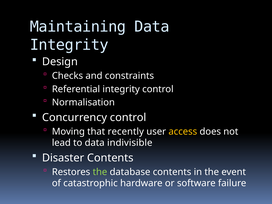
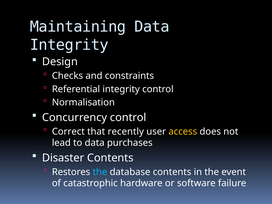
Moving: Moving -> Correct
indivisible: indivisible -> purchases
the at (100, 172) colour: light green -> light blue
